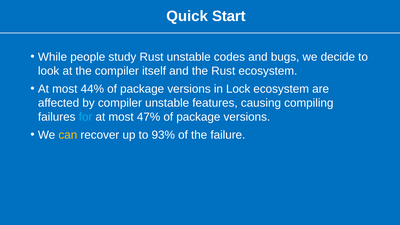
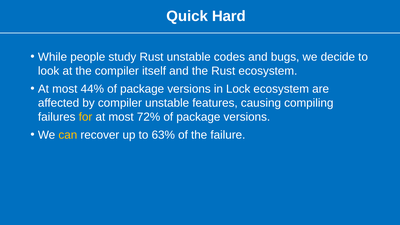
Start: Start -> Hard
for colour: light blue -> yellow
47%: 47% -> 72%
93%: 93% -> 63%
